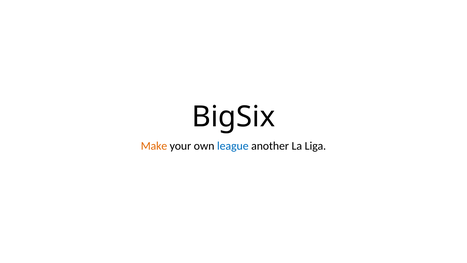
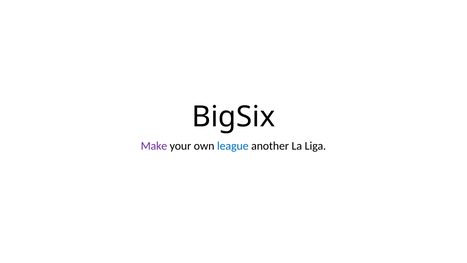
Make colour: orange -> purple
